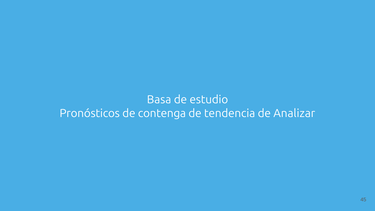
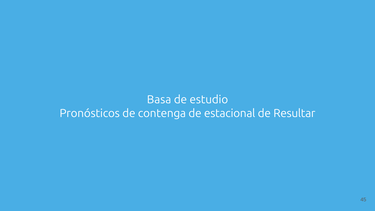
tendencia: tendencia -> estacional
Analizar: Analizar -> Resultar
